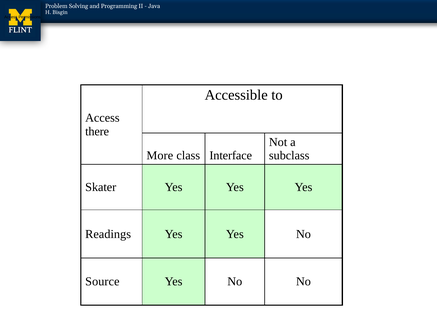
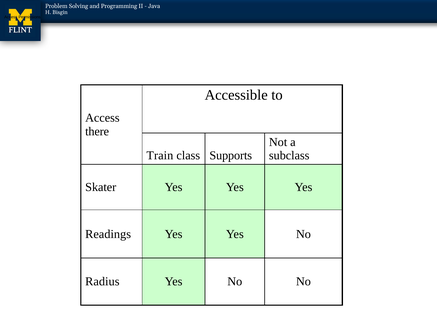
More: More -> Train
Interface: Interface -> Supports
Source: Source -> Radius
